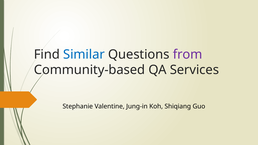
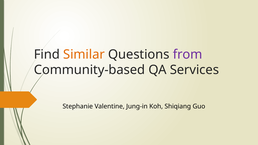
Similar colour: blue -> orange
